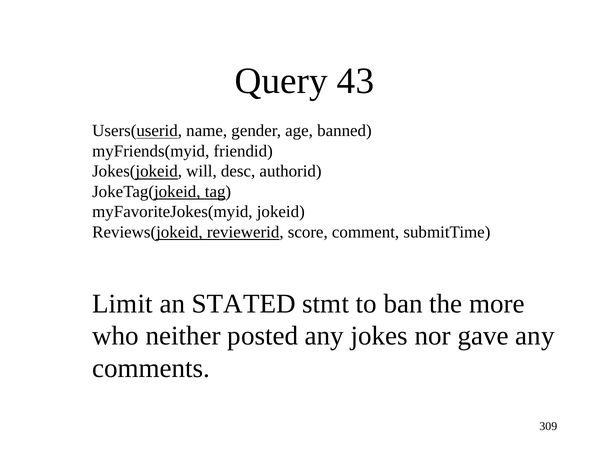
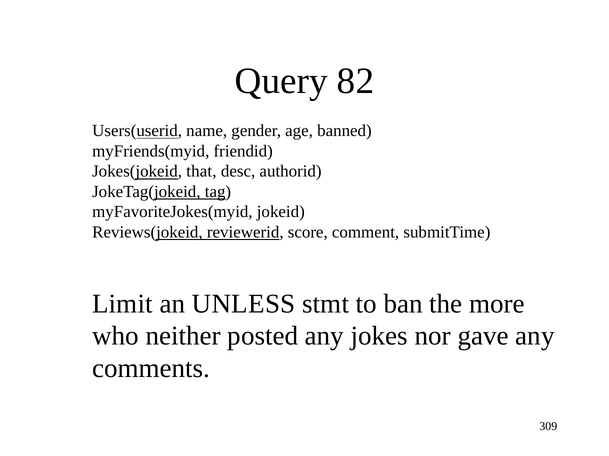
43: 43 -> 82
will: will -> that
STATED: STATED -> UNLESS
